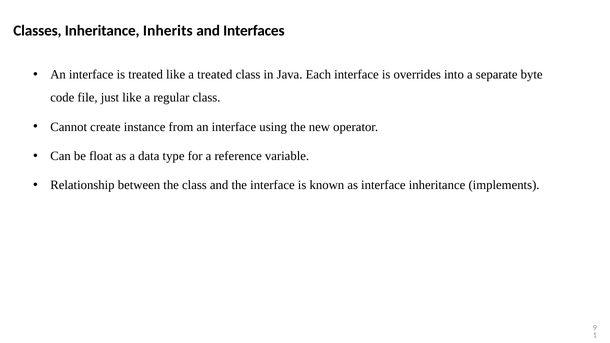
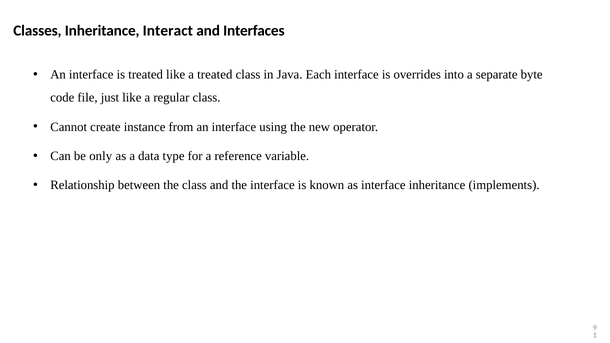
Inherits: Inherits -> Interact
float: float -> only
